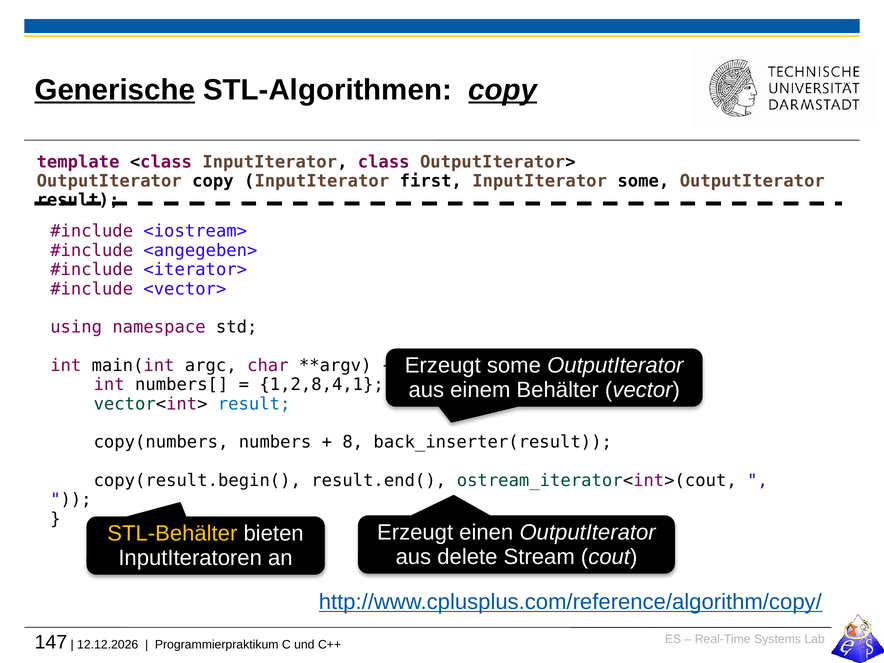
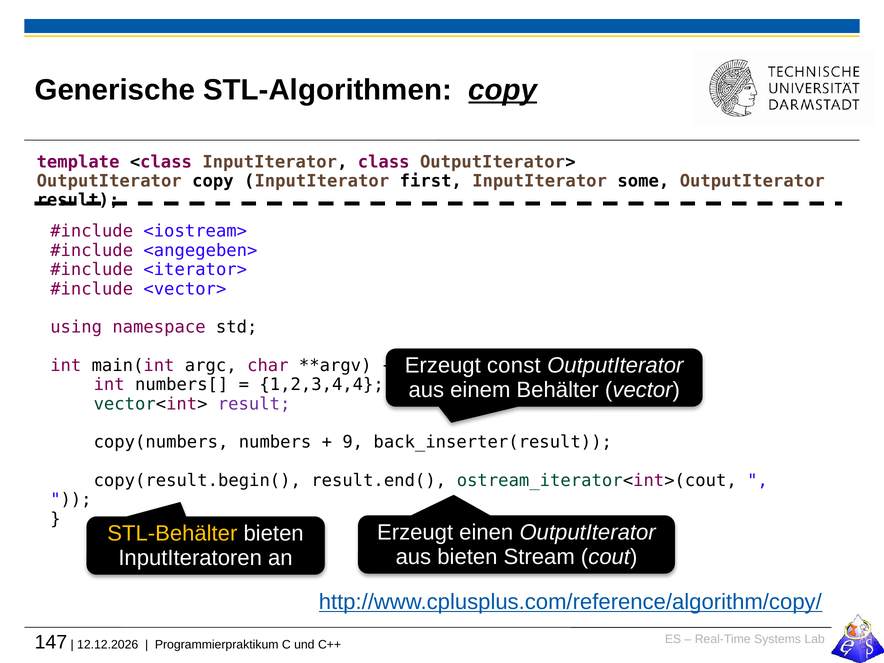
Generische underline: present -> none
Erzeugt some: some -> const
1,2,8,4,1: 1,2,8,4,1 -> 1,2,3,4,4
result at (254, 404) colour: blue -> purple
8: 8 -> 9
aus delete: delete -> bieten
